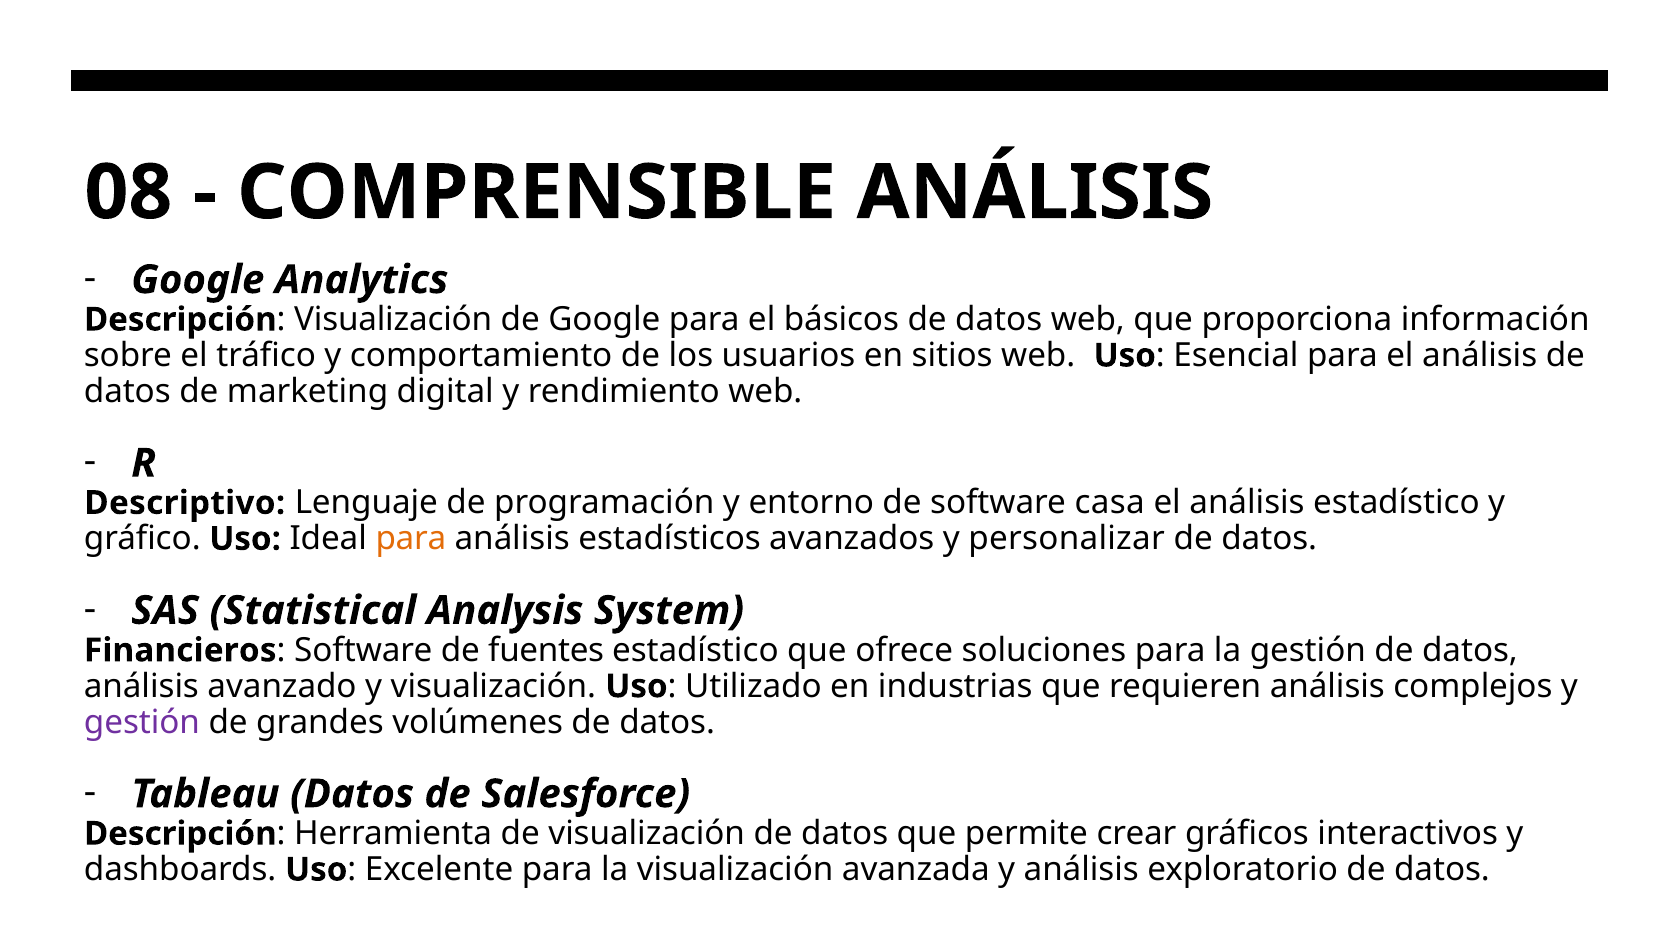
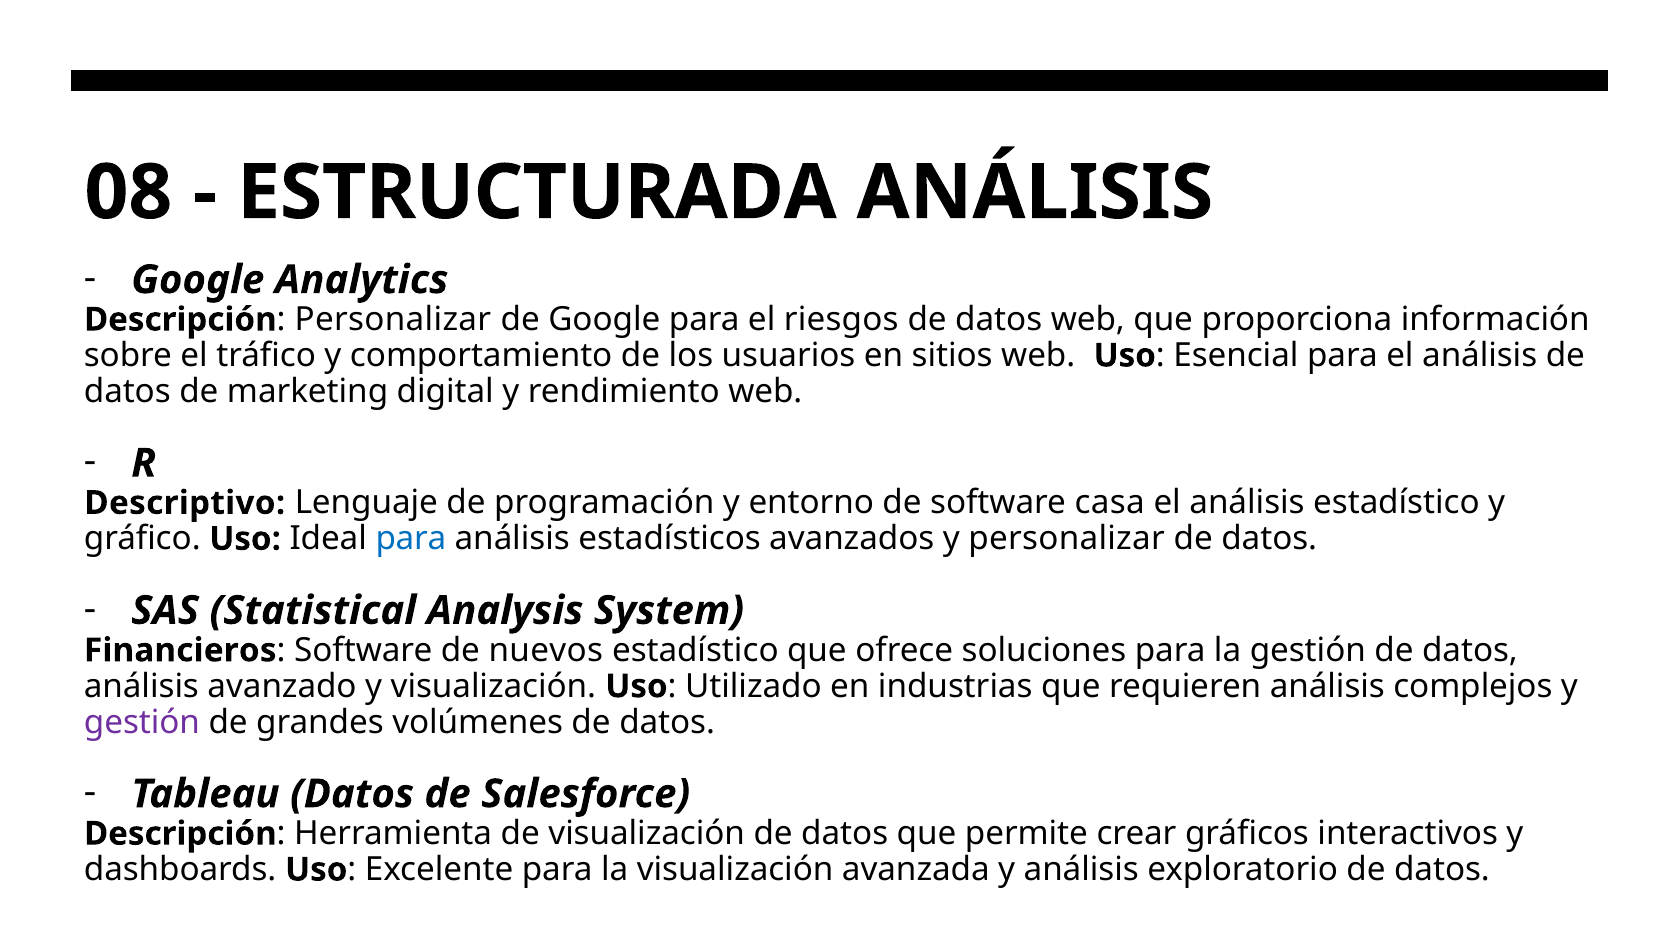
COMPRENSIBLE: COMPRENSIBLE -> ESTRUCTURADA
Visualización at (393, 320): Visualización -> Personalizar
básicos: básicos -> riesgos
para at (411, 539) colour: orange -> blue
fuentes: fuentes -> nuevos
